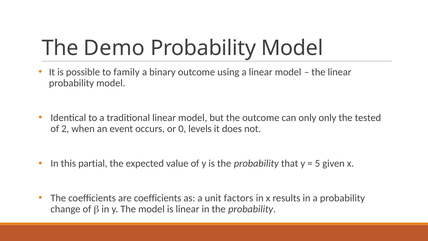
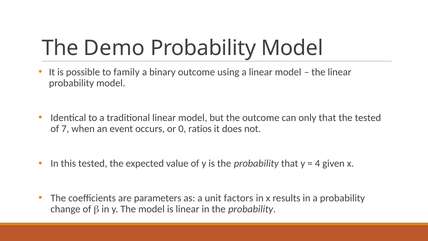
only only: only -> that
2: 2 -> 7
levels: levels -> ratios
this partial: partial -> tested
5: 5 -> 4
are coefficients: coefficients -> parameters
